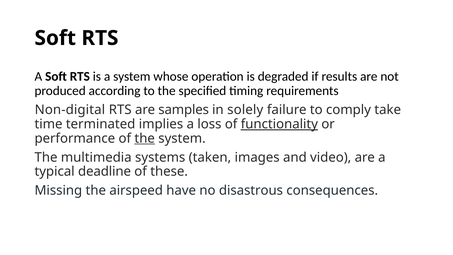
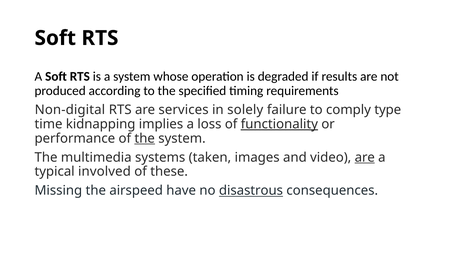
samples: samples -> services
take: take -> type
terminated: terminated -> kidnapping
are at (365, 157) underline: none -> present
deadline: deadline -> involved
disastrous underline: none -> present
